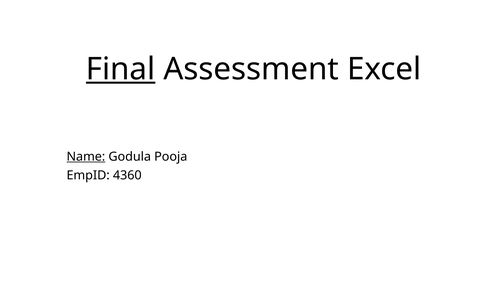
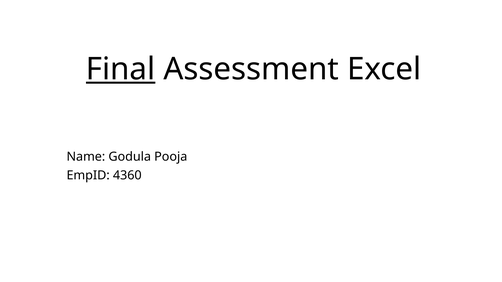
Name underline: present -> none
